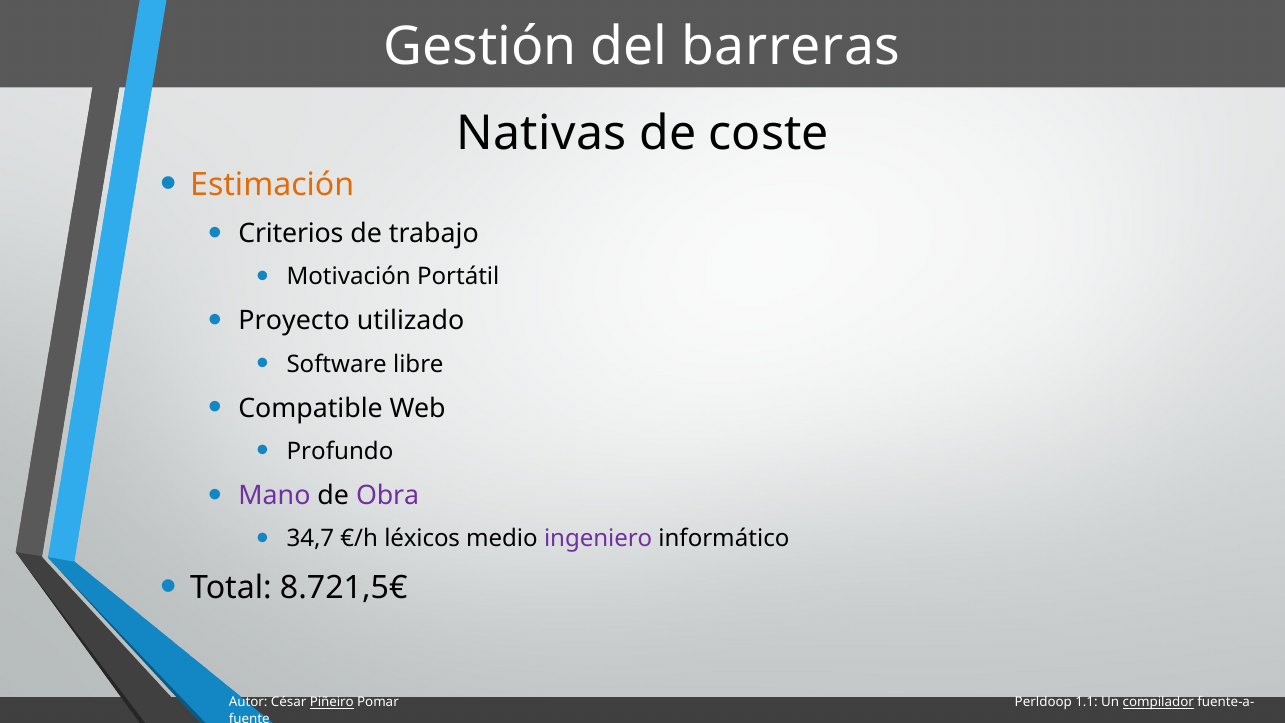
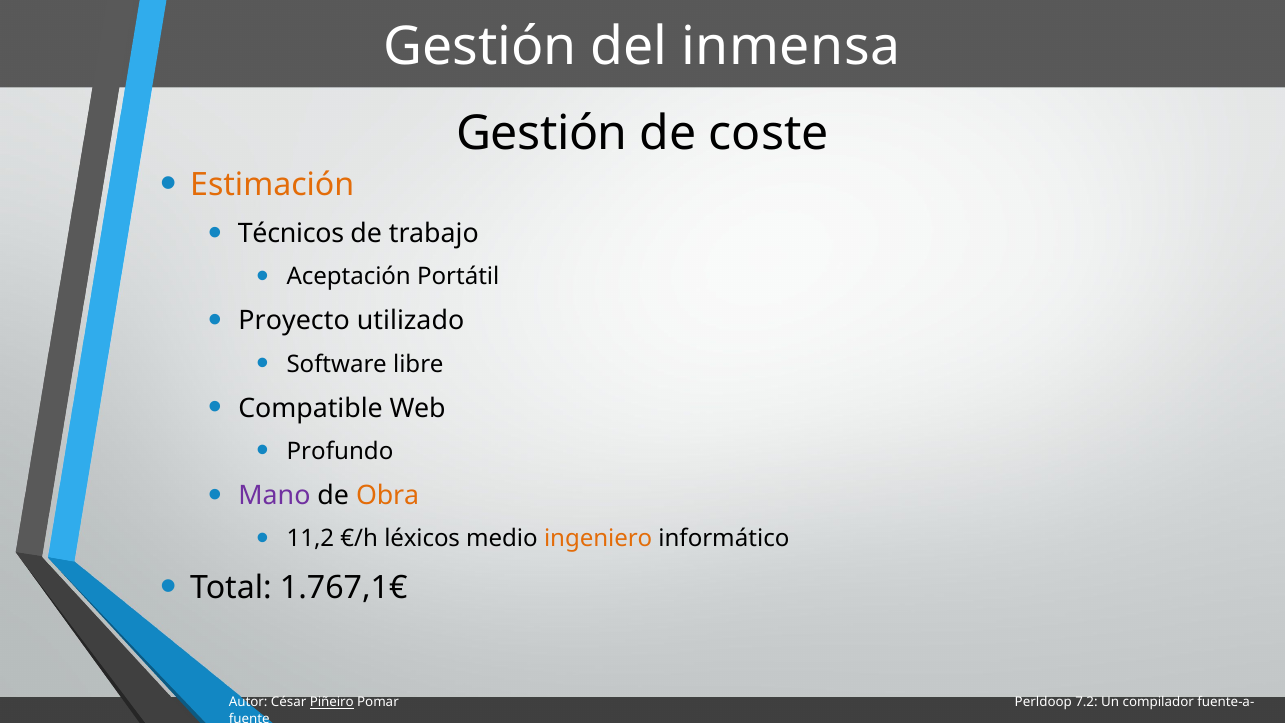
barreras: barreras -> inmensa
Nativas at (541, 134): Nativas -> Gestión
Criterios: Criterios -> Técnicos
Motivación: Motivación -> Aceptación
Obra colour: purple -> orange
34,7: 34,7 -> 11,2
ingeniero colour: purple -> orange
8.721,5€: 8.721,5€ -> 1.767,1€
1.1: 1.1 -> 7.2
compilador underline: present -> none
